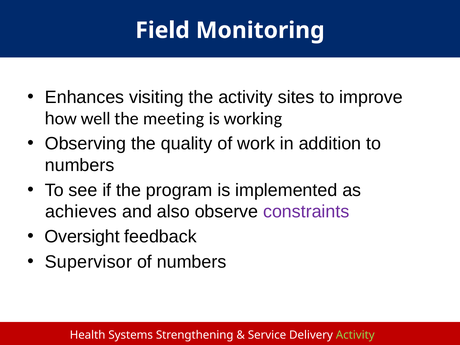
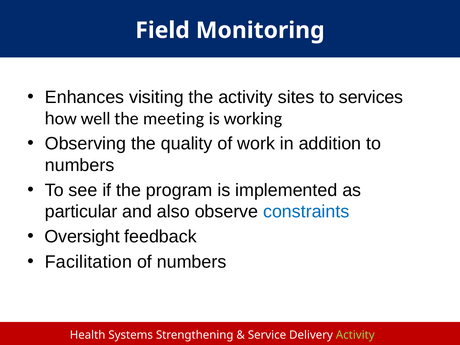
improve: improve -> services
achieves: achieves -> particular
constraints colour: purple -> blue
Supervisor: Supervisor -> Facilitation
